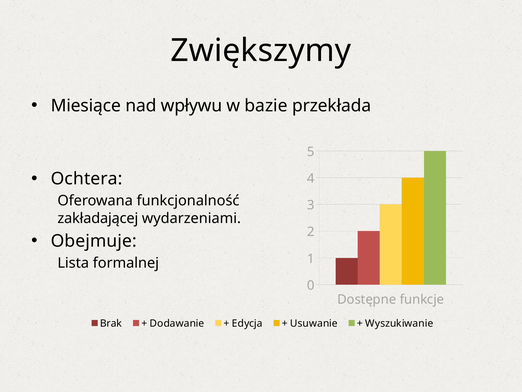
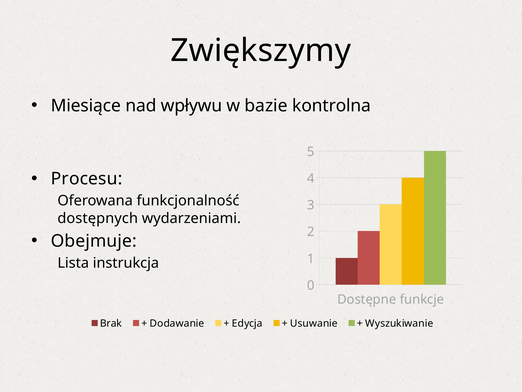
przekłada: przekłada -> kontrolna
Ochtera: Ochtera -> Procesu
zakładającej: zakładającej -> dostępnych
formalnej: formalnej -> instrukcja
